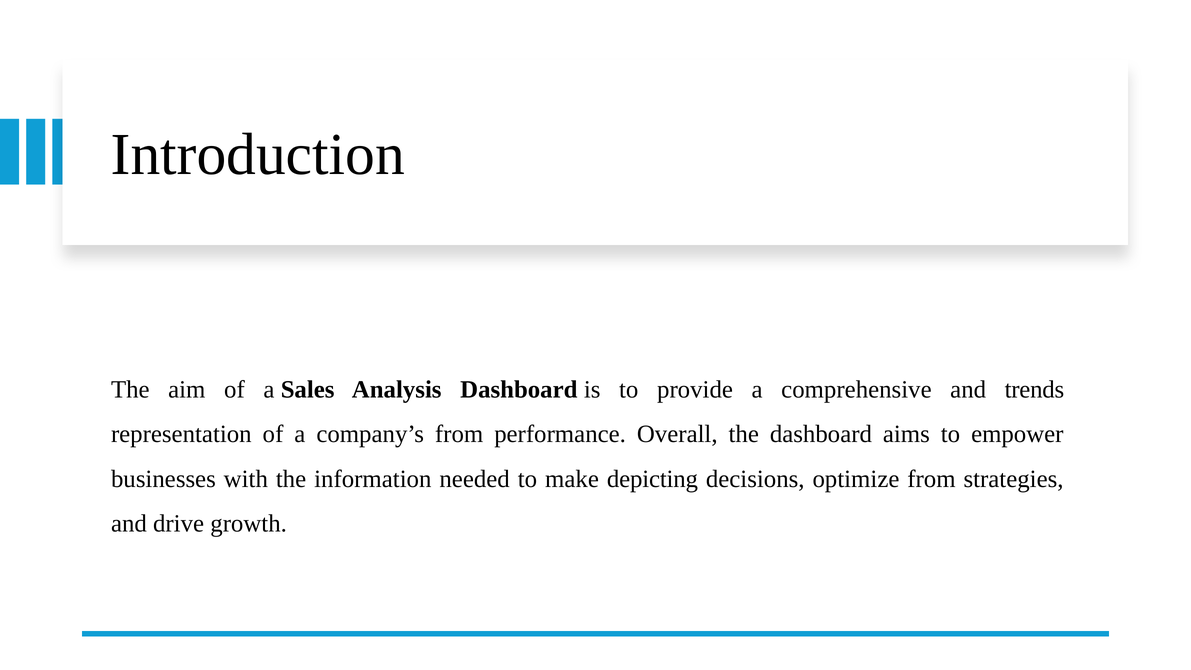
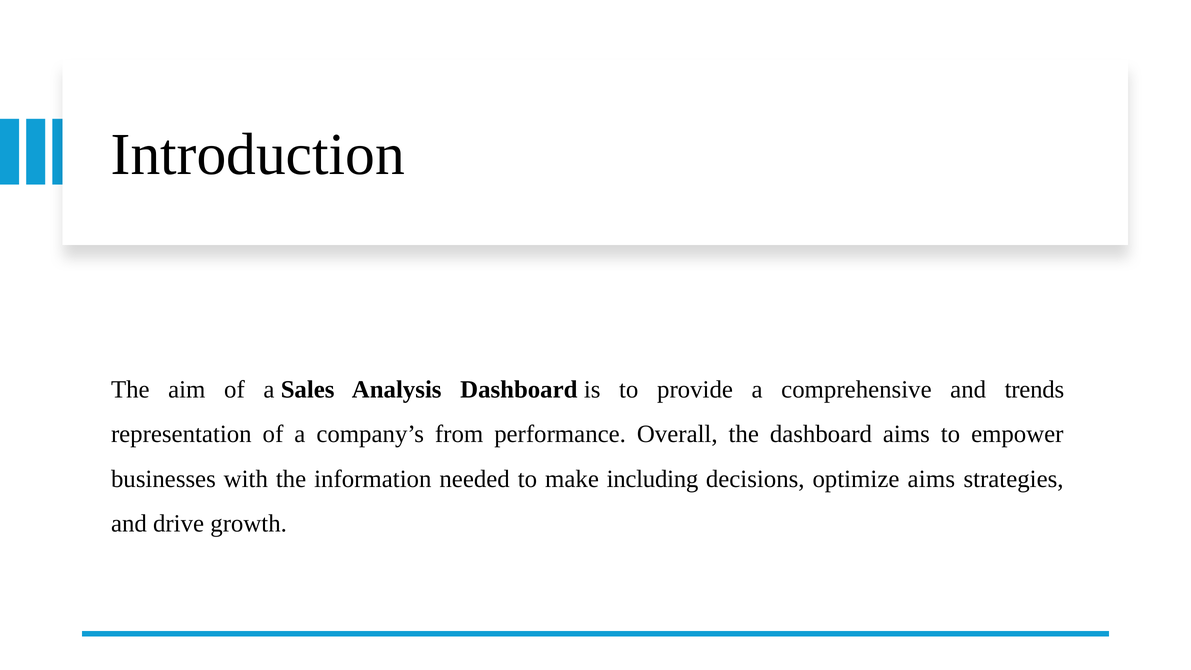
depicting: depicting -> including
optimize from: from -> aims
